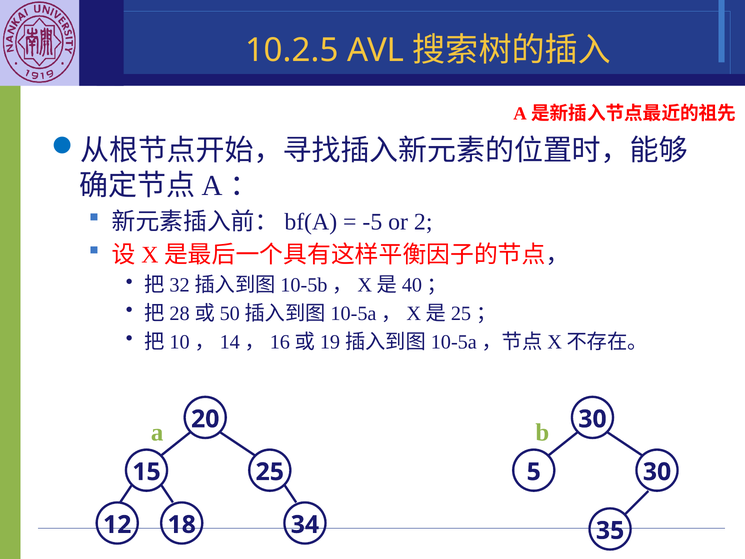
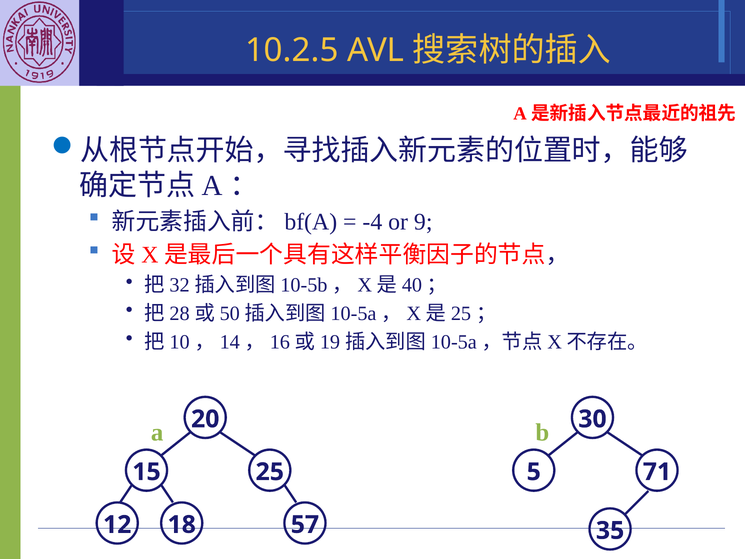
-5: -5 -> -4
2: 2 -> 9
5 30: 30 -> 71
34: 34 -> 57
